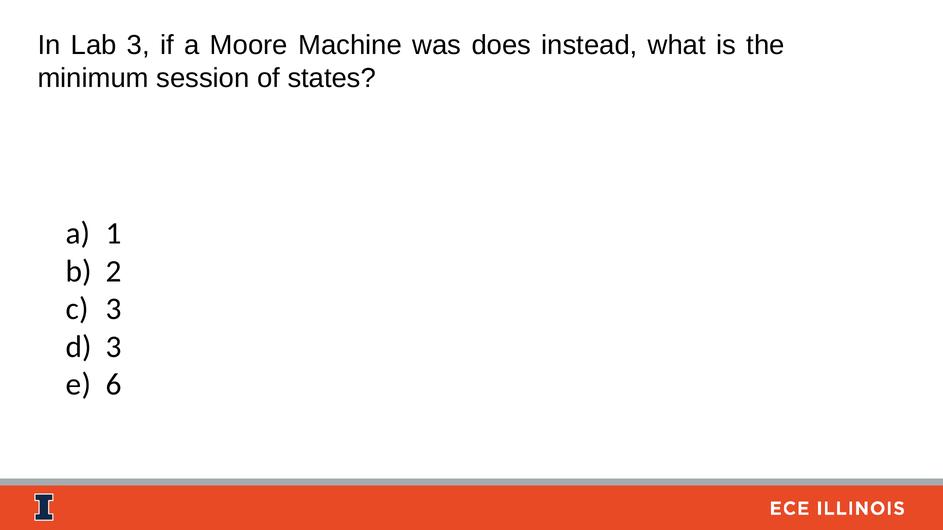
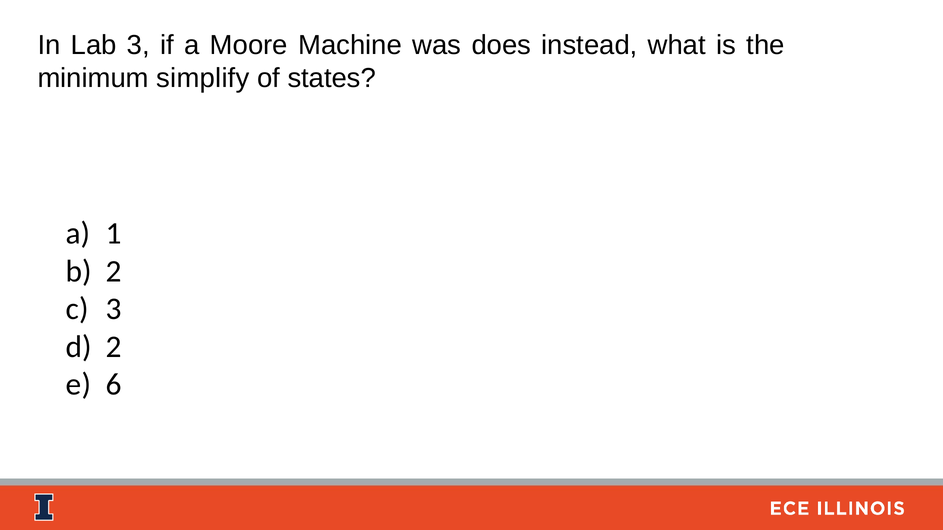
session: session -> simplify
3 at (114, 347): 3 -> 2
